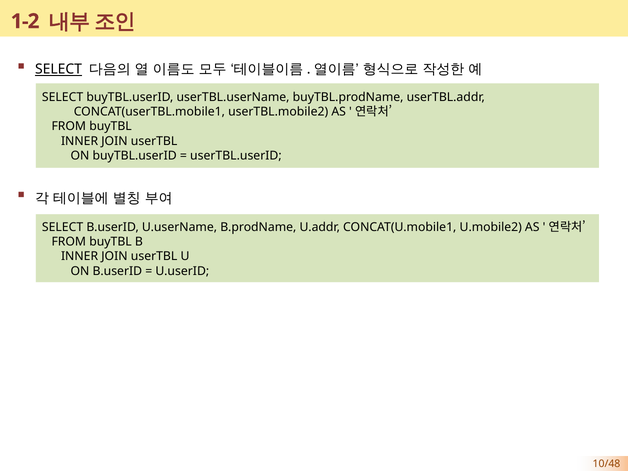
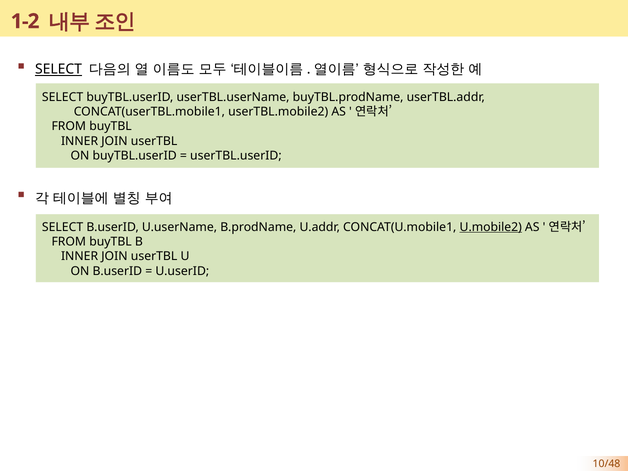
U.mobile2 underline: none -> present
